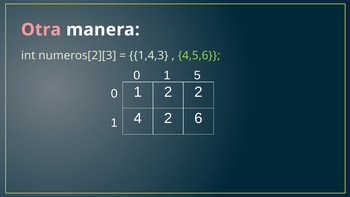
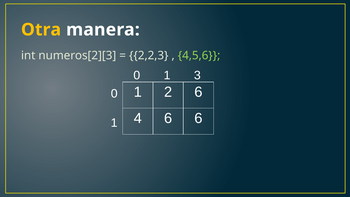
Otra colour: pink -> yellow
1,4,3: 1,4,3 -> 2,2,3
5: 5 -> 3
2 2: 2 -> 6
4 2: 2 -> 6
